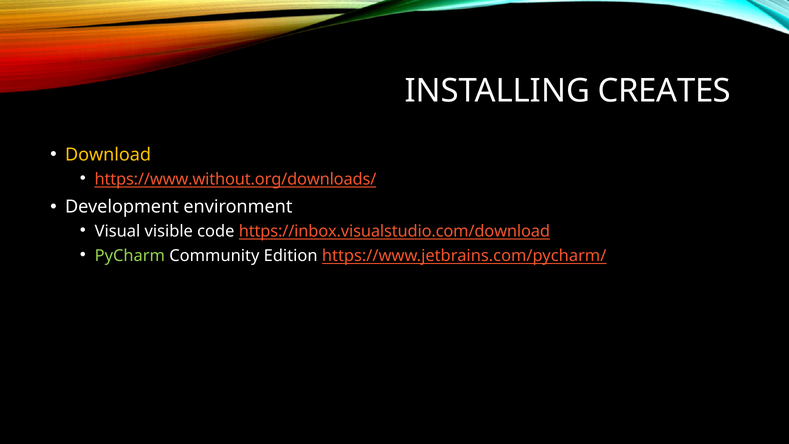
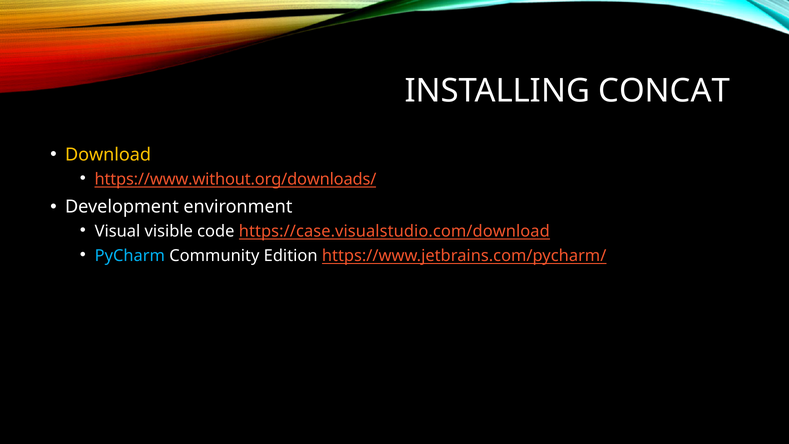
CREATES: CREATES -> CONCAT
https://inbox.visualstudio.com/download: https://inbox.visualstudio.com/download -> https://case.visualstudio.com/download
PyCharm colour: light green -> light blue
